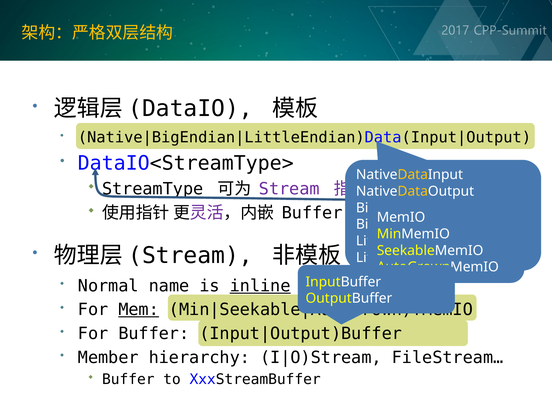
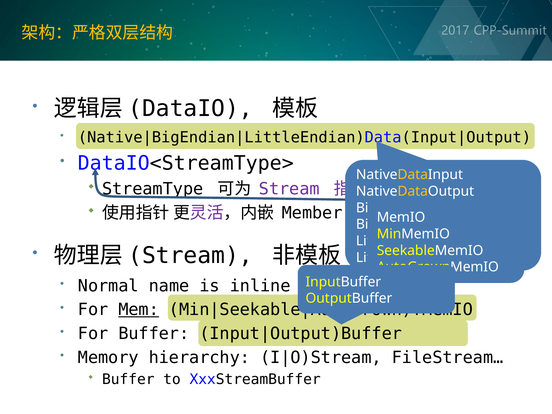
Buffer at (312, 213): Buffer -> Member
inline underline: present -> none
Member: Member -> Memory
